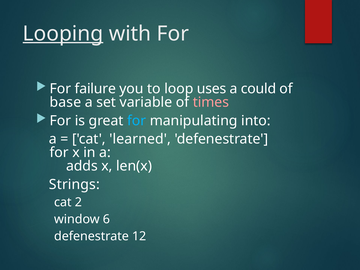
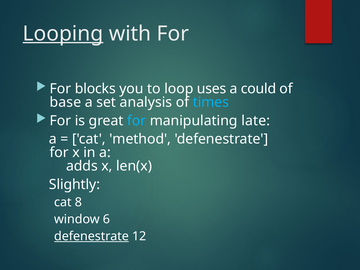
failure: failure -> blocks
variable: variable -> analysis
times colour: pink -> light blue
into: into -> late
learned: learned -> method
Strings: Strings -> Slightly
2: 2 -> 8
defenestrate at (92, 236) underline: none -> present
